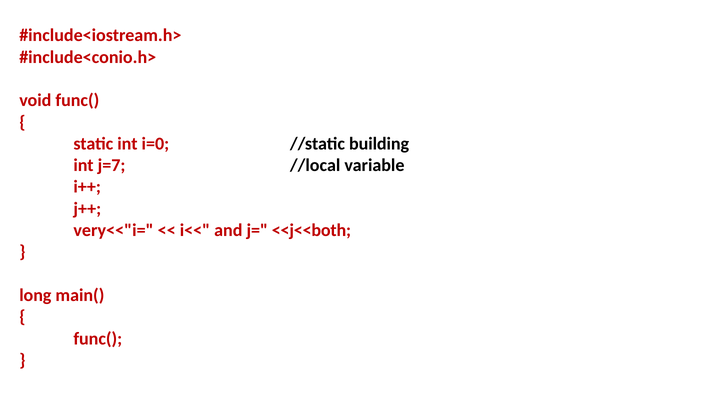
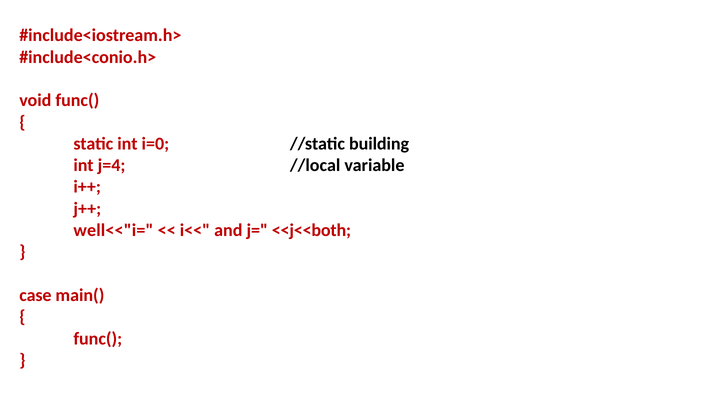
j=7: j=7 -> j=4
very<<"i=: very<<"i= -> well<<"i=
long: long -> case
